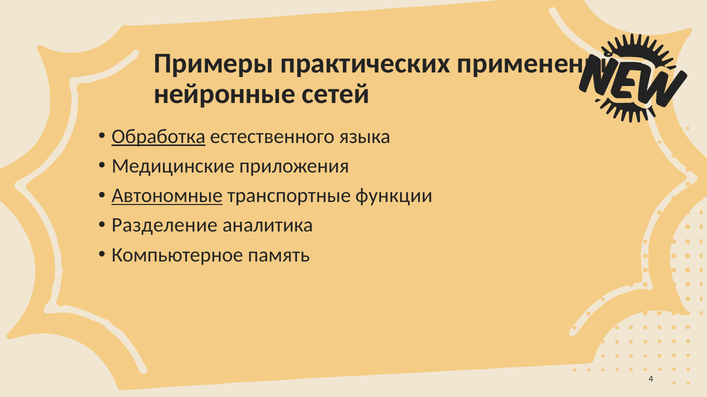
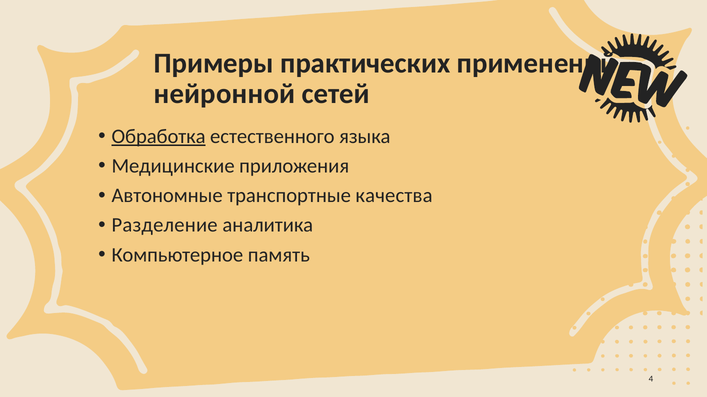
нейронные: нейронные -> нейронной
Автономные underline: present -> none
функции: функции -> качества
